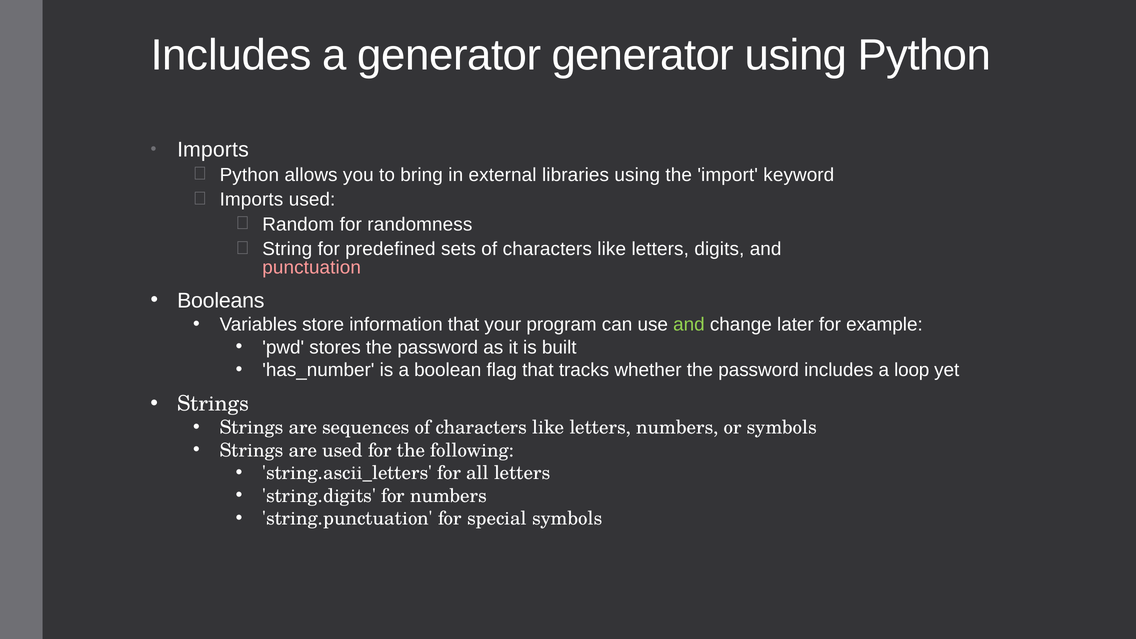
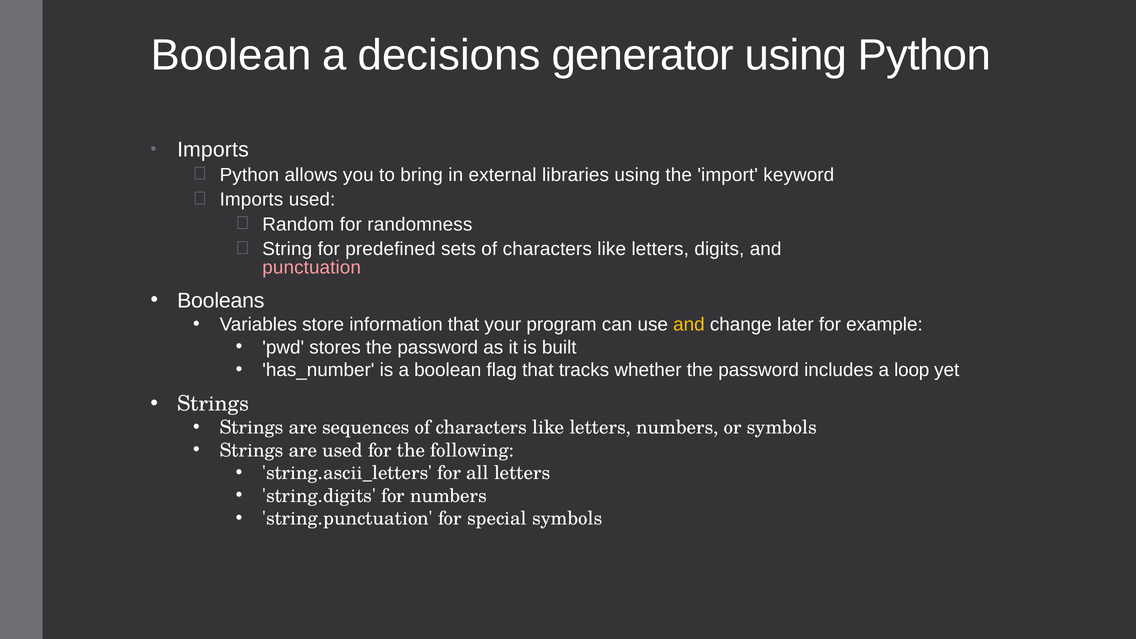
Includes at (231, 55): Includes -> Boolean
a generator: generator -> decisions
and at (689, 325) colour: light green -> yellow
